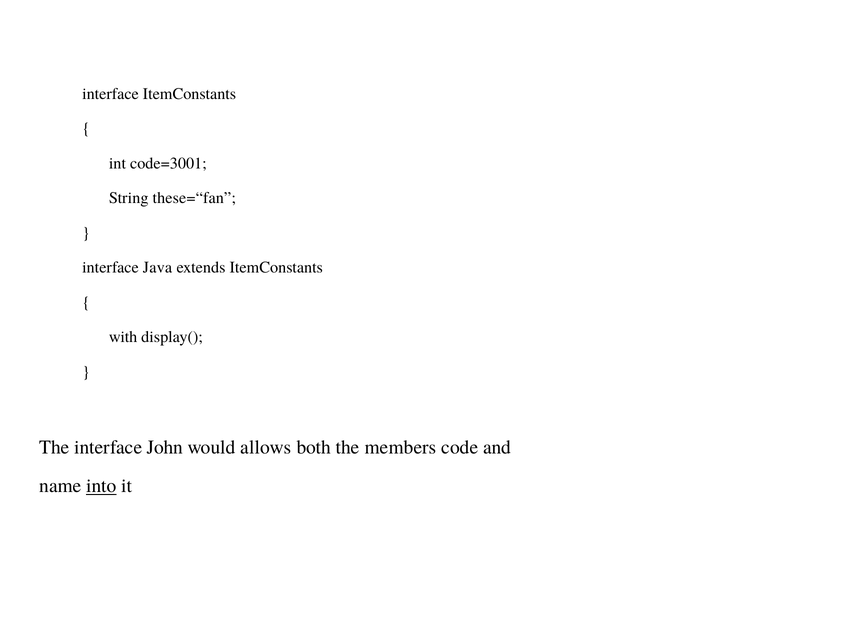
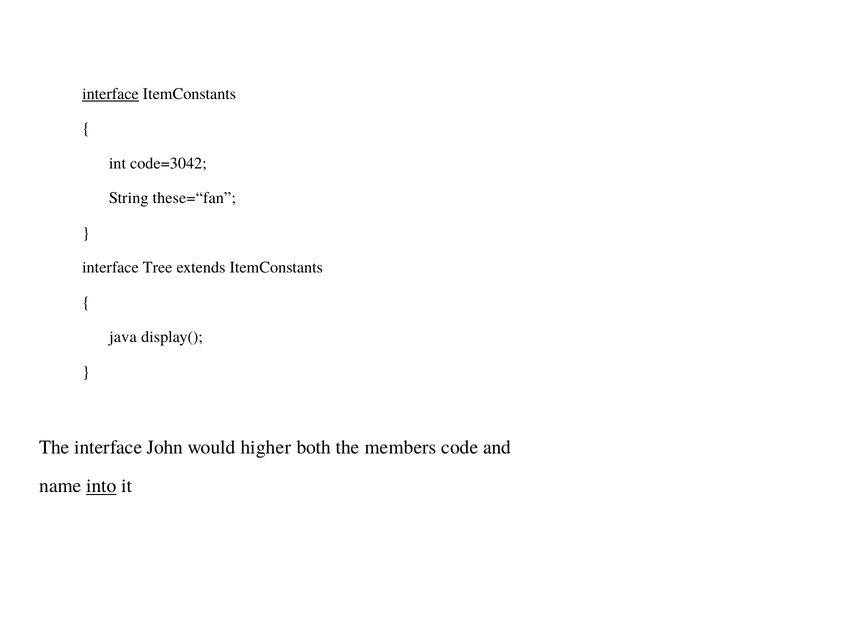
interface at (110, 94) underline: none -> present
code=3001: code=3001 -> code=3042
Java: Java -> Tree
with: with -> java
allows: allows -> higher
